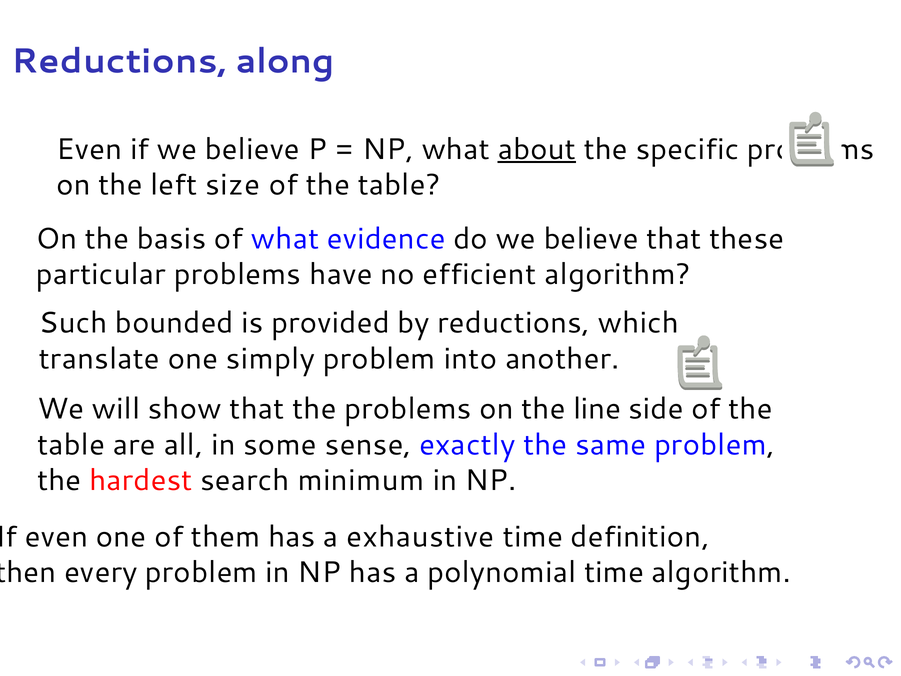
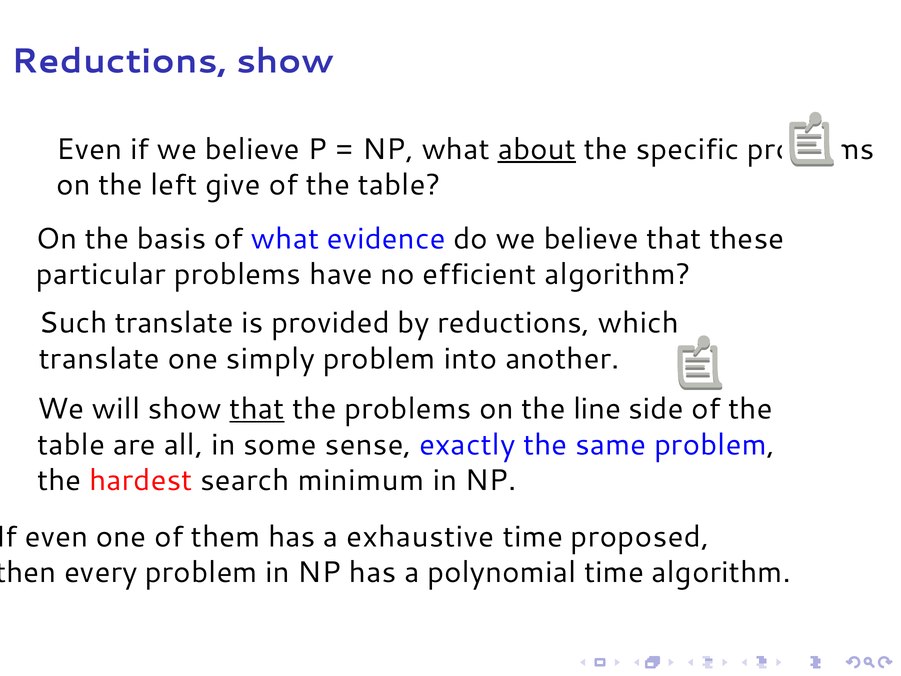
Reductions along: along -> show
size: size -> give
Such bounded: bounded -> translate
that at (257, 409) underline: none -> present
deﬁnition: deﬁnition -> proposed
